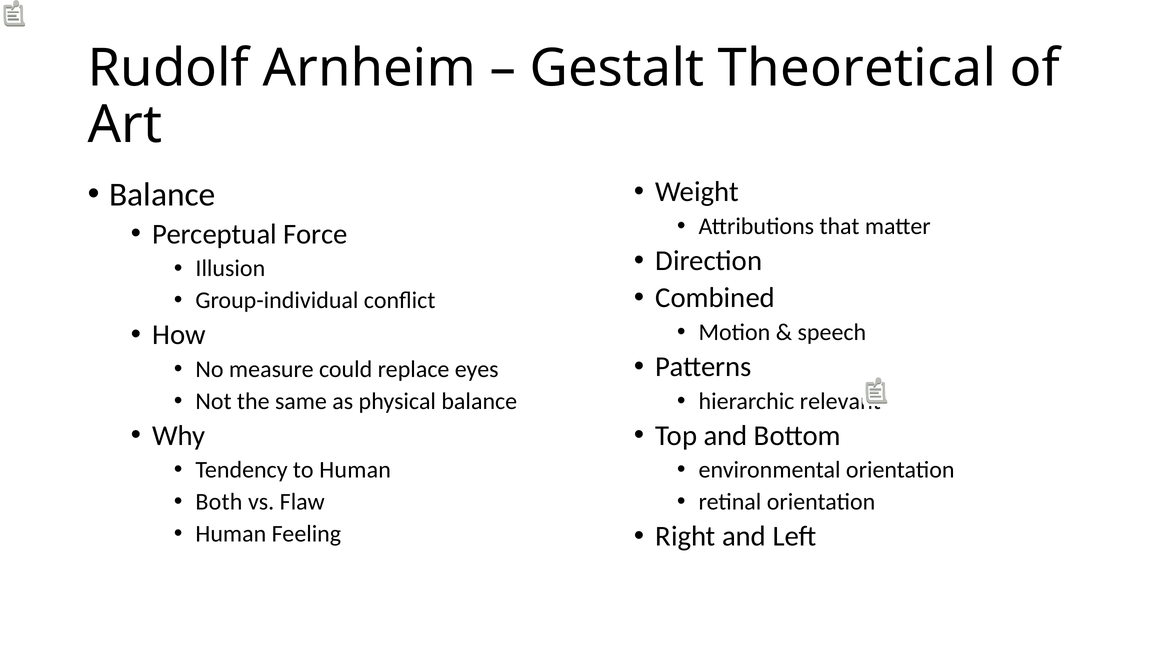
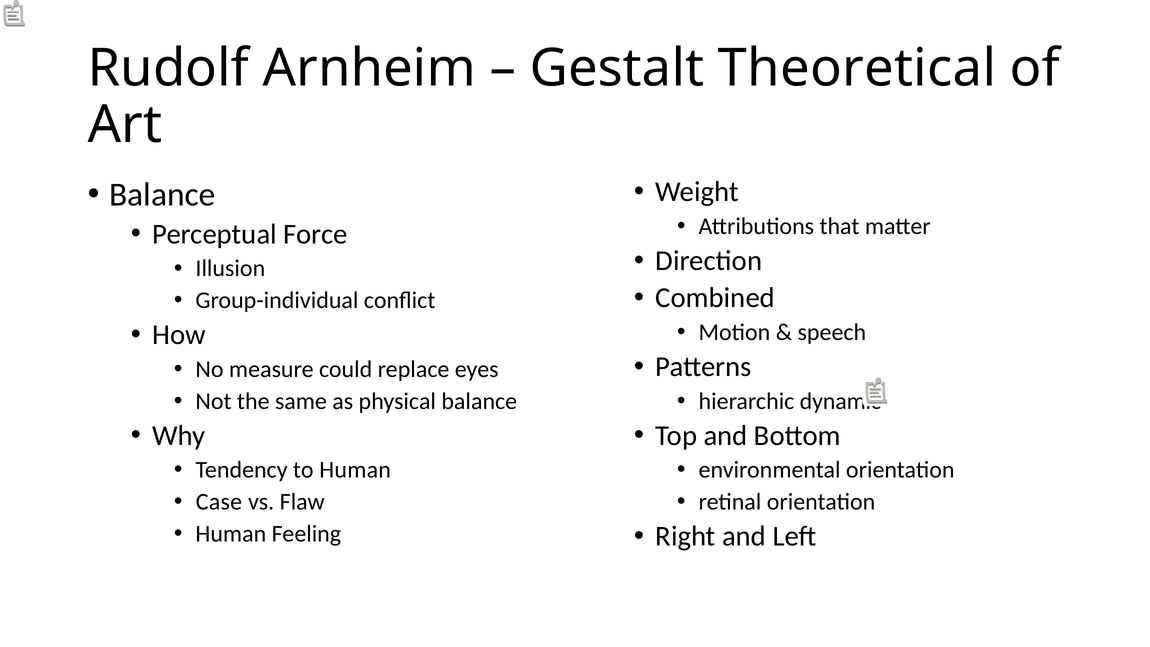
relevant: relevant -> dynamic
Both: Both -> Case
